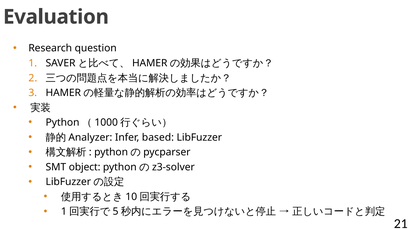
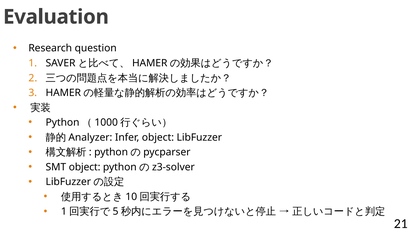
Infer based: based -> object
